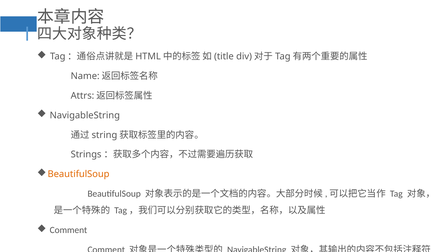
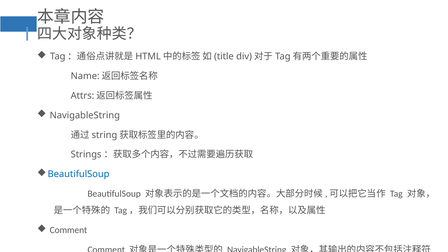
BeautifulSoup at (79, 174) colour: orange -> blue
